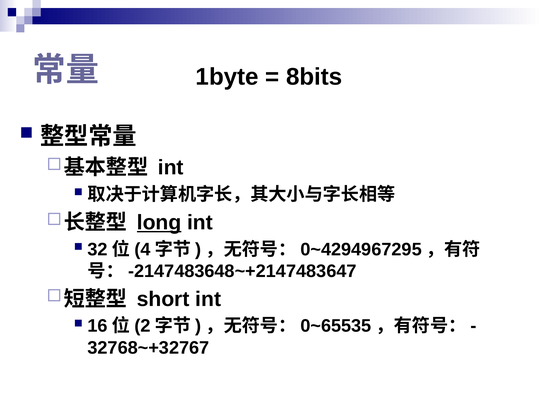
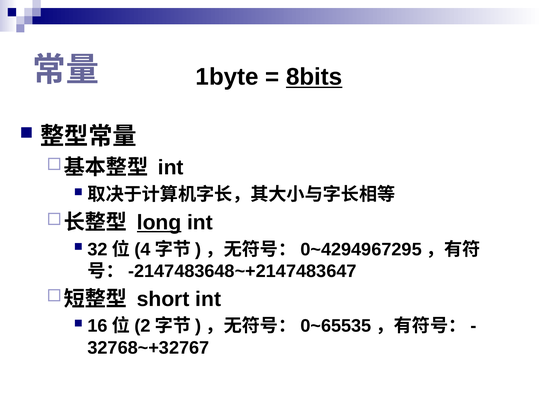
8bits underline: none -> present
